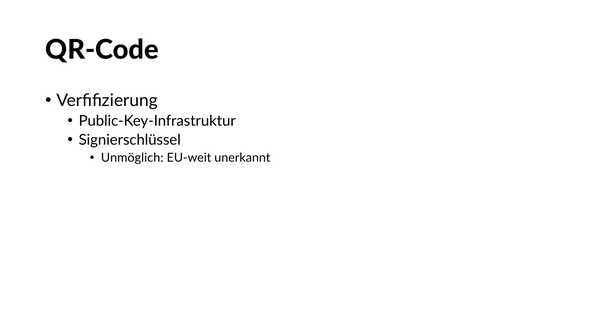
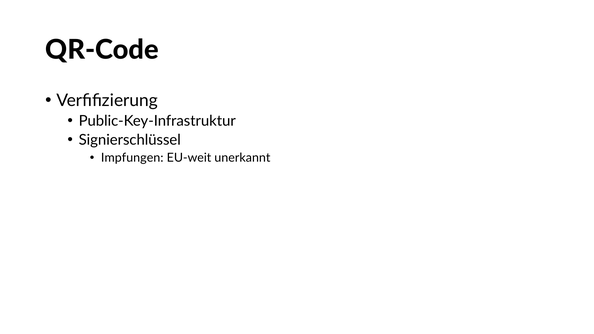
Unmöglich: Unmöglich -> Impfungen
